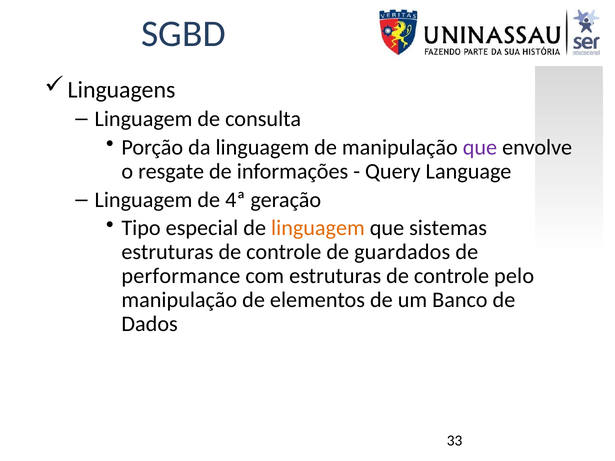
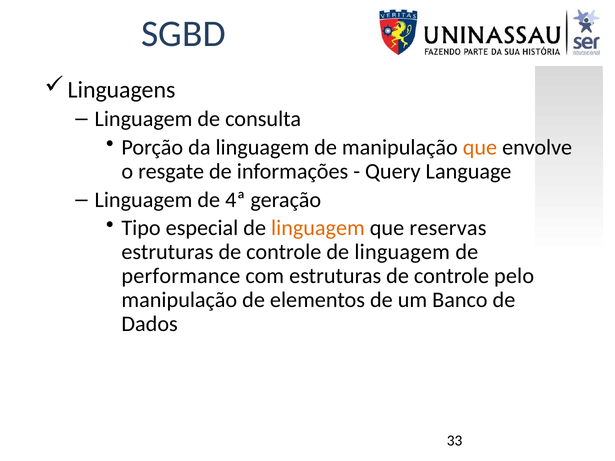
que at (480, 147) colour: purple -> orange
sistemas: sistemas -> reservas
controle de guardados: guardados -> linguagem
